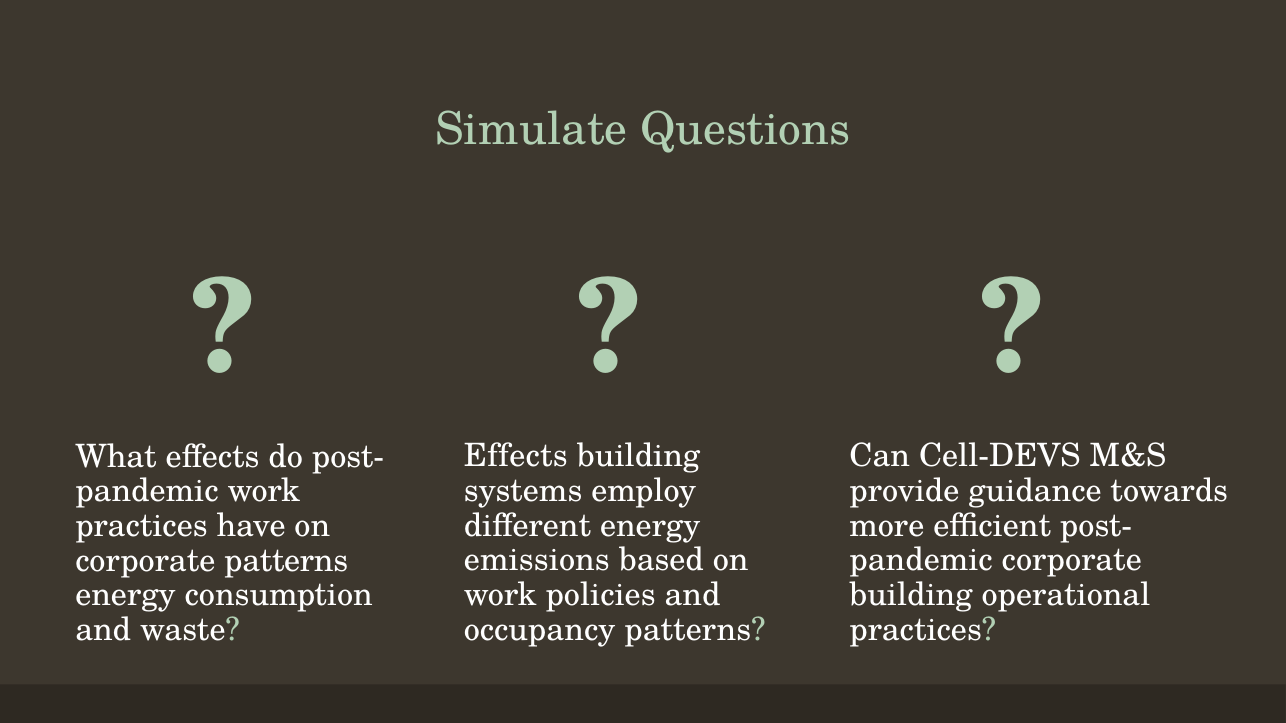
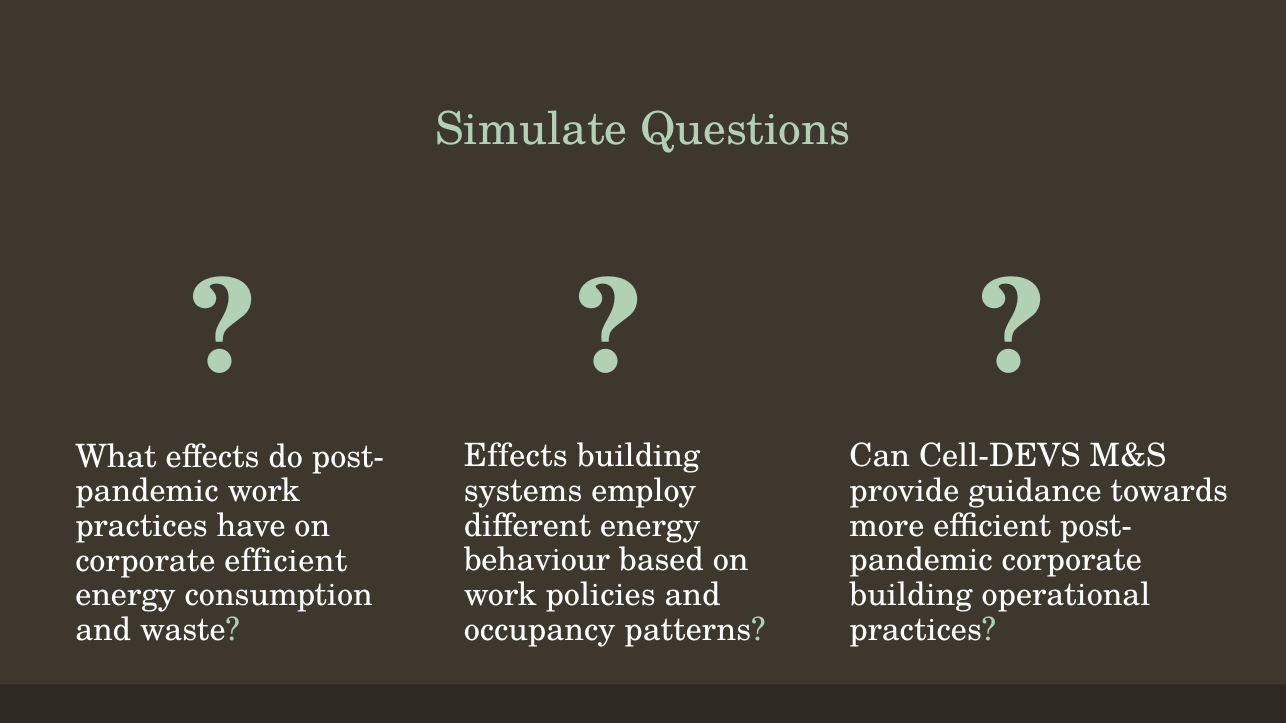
emissions: emissions -> behaviour
corporate patterns: patterns -> efficient
